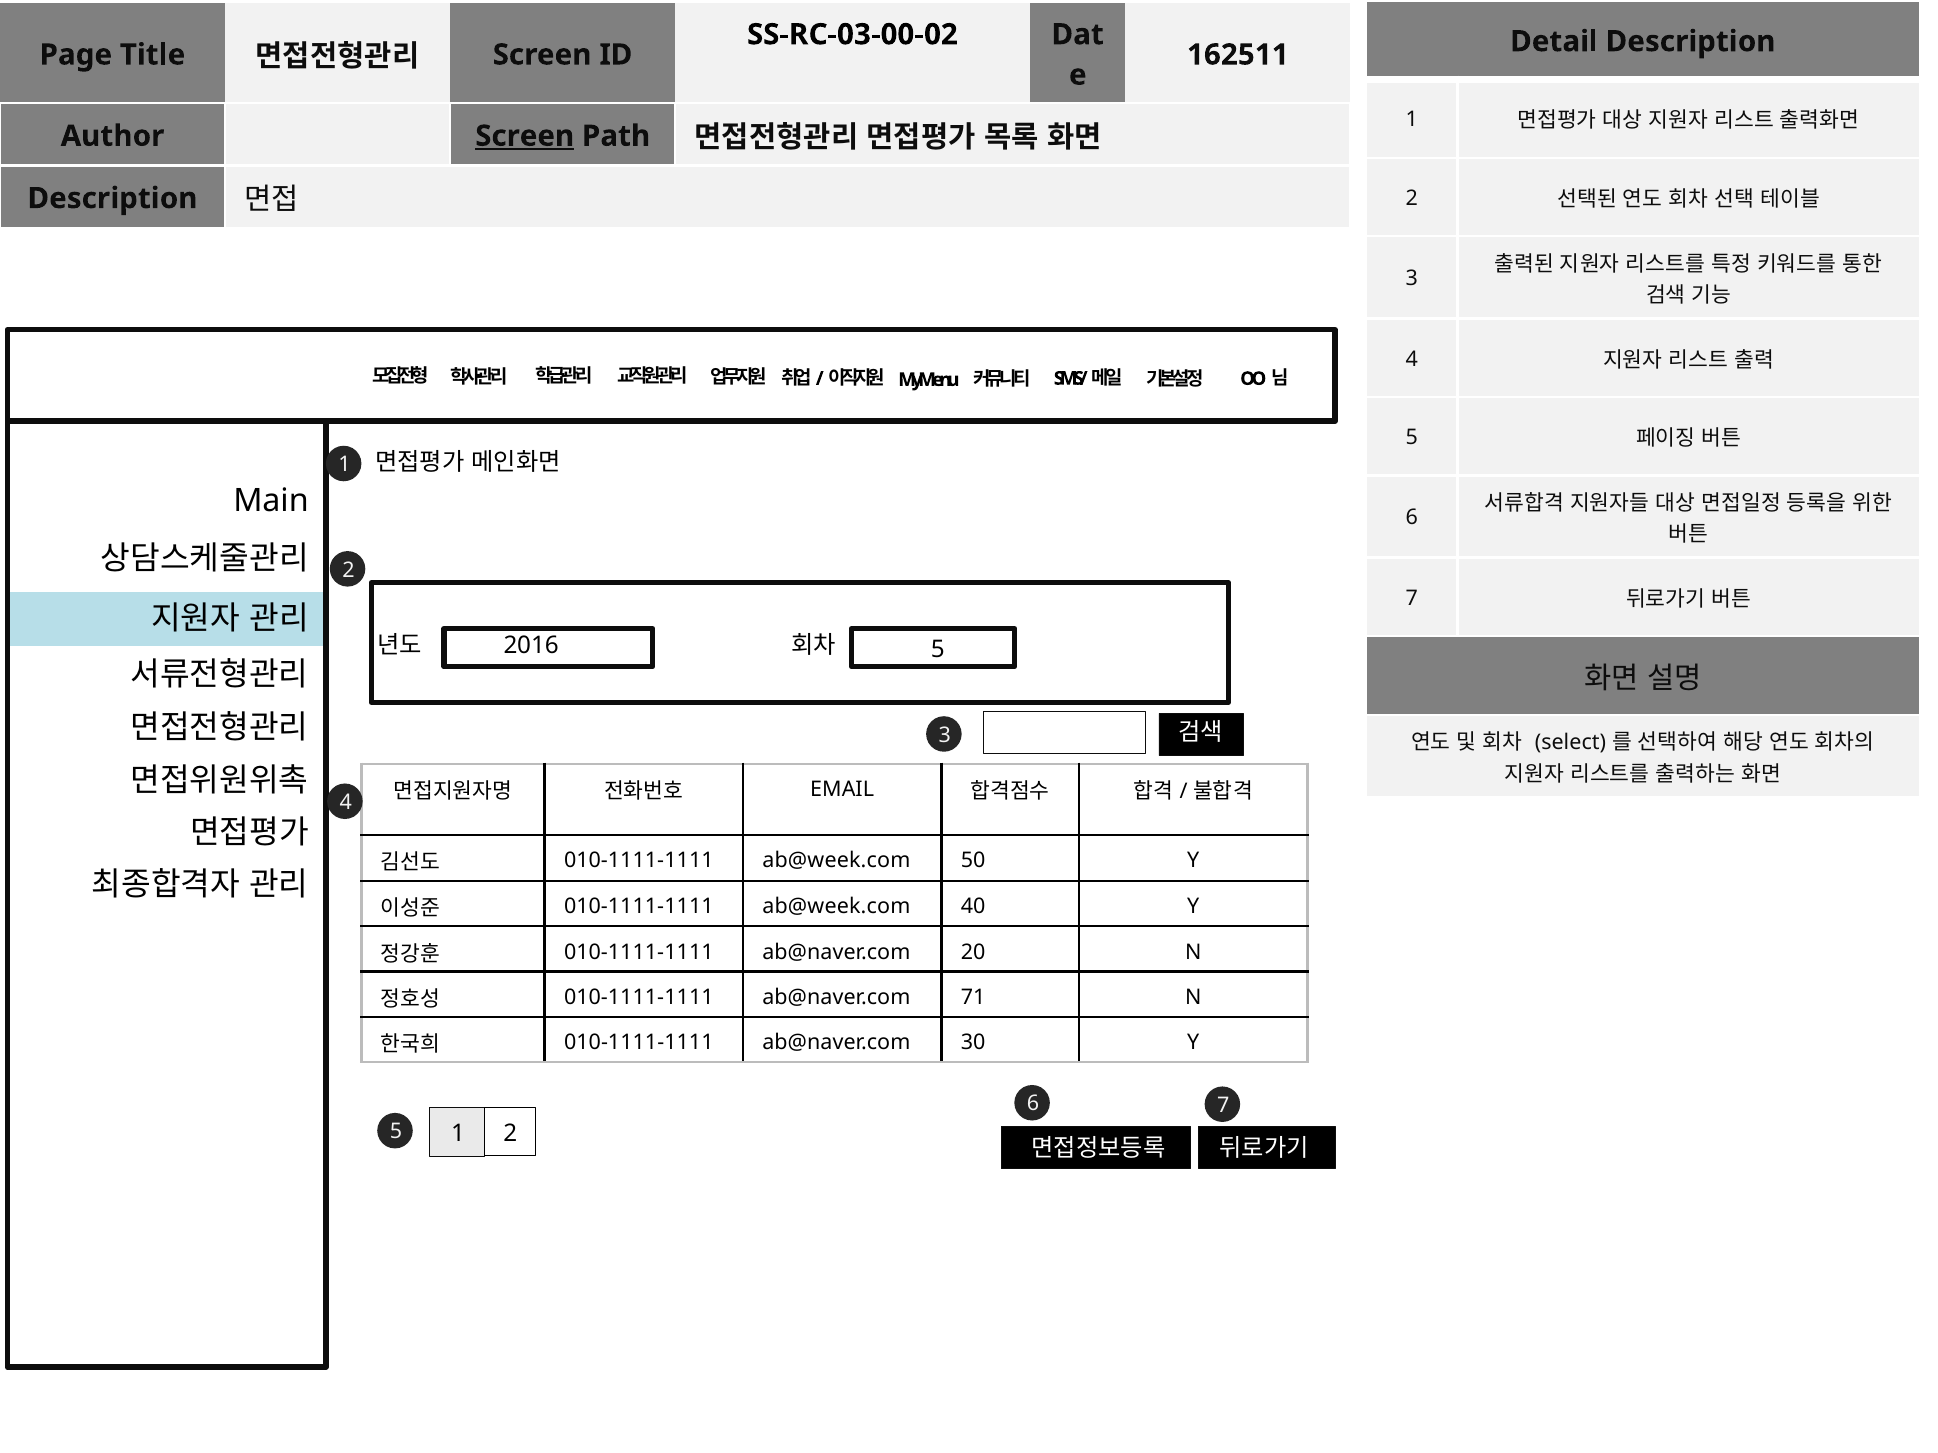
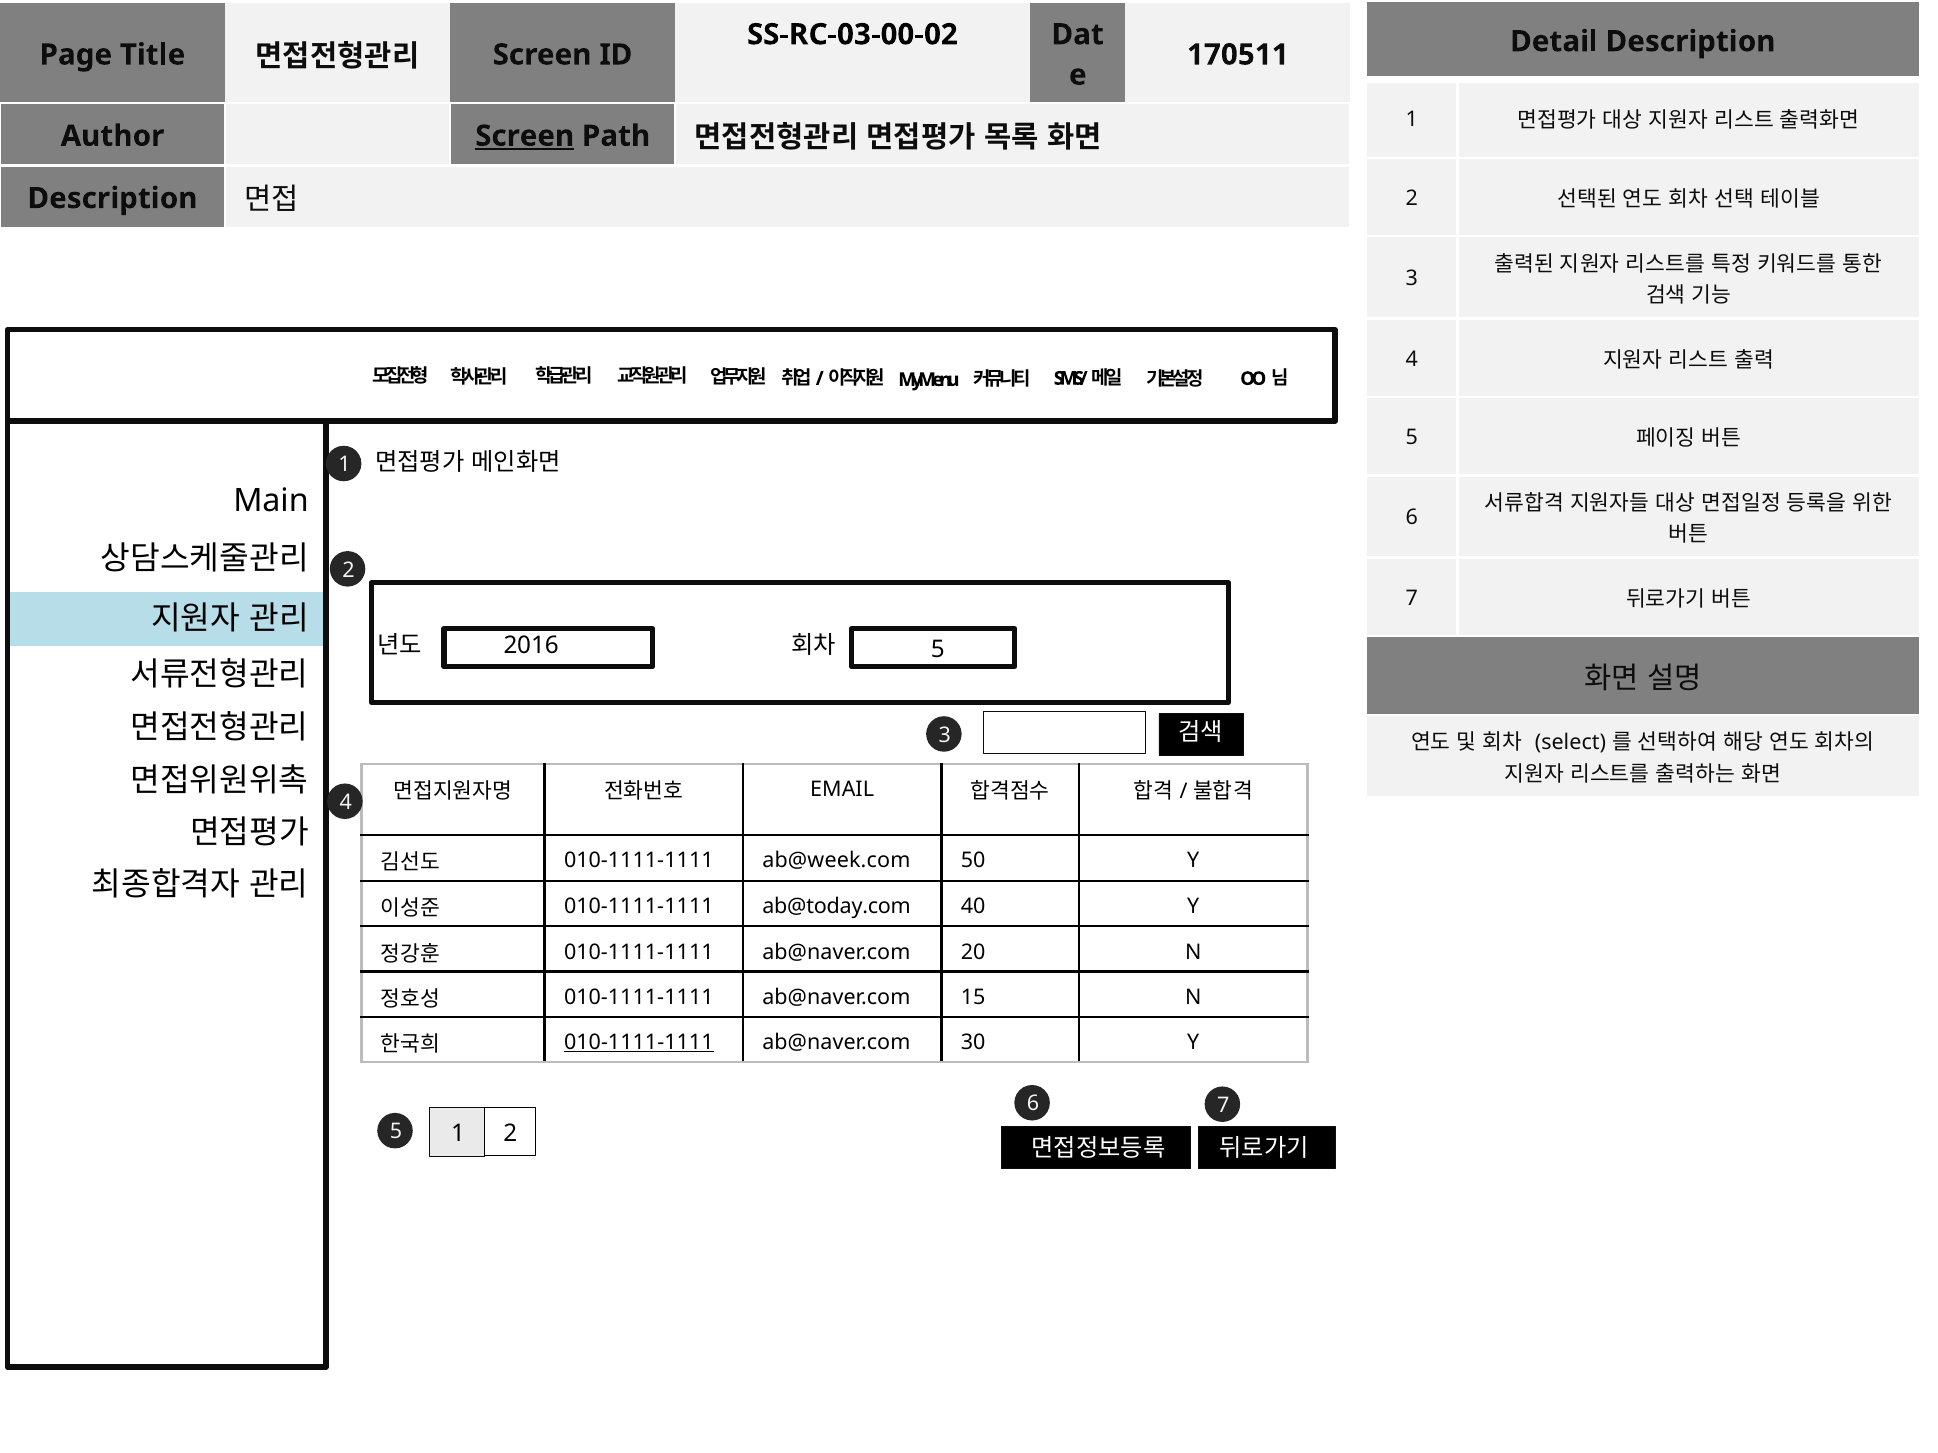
162511: 162511 -> 170511
ab@week.com at (836, 907): ab@week.com -> ab@today.com
71: 71 -> 15
010-1111-1111 at (639, 1043) underline: none -> present
